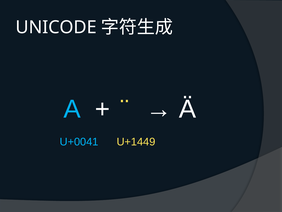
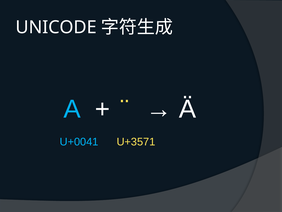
U+1449: U+1449 -> U+3571
